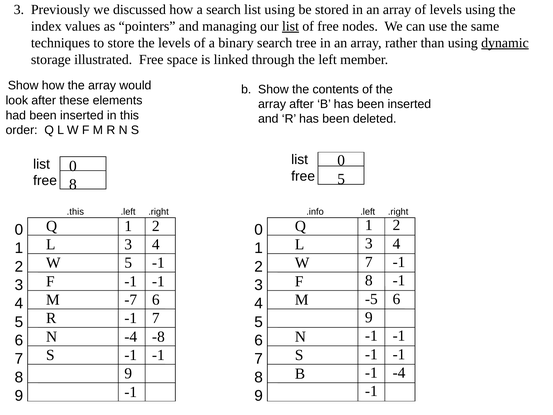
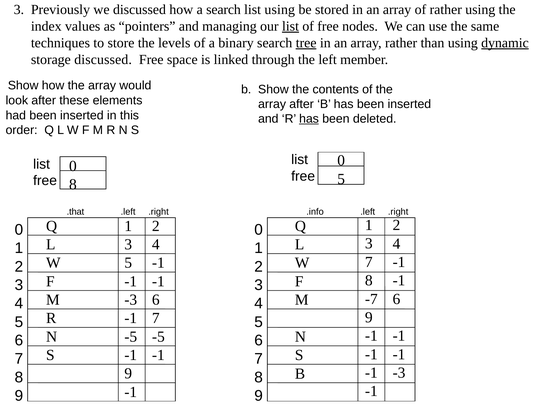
of levels: levels -> rather
tree underline: none -> present
storage illustrated: illustrated -> discussed
has at (309, 119) underline: none -> present
.this: .this -> .that
-5: -5 -> -7
-7 at (131, 300): -7 -> -3
-4 at (131, 336): -4 -> -5
-8 at (158, 336): -8 -> -5
-4 at (399, 373): -4 -> -3
